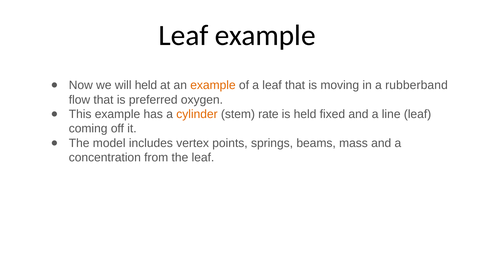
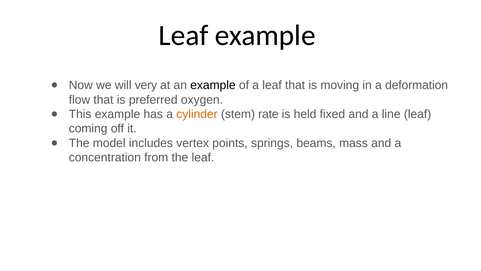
will held: held -> very
example at (213, 85) colour: orange -> black
rubberband: rubberband -> deformation
